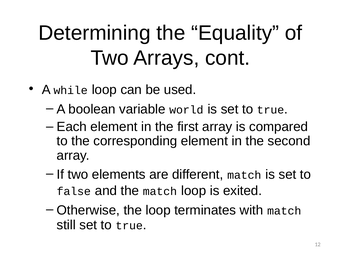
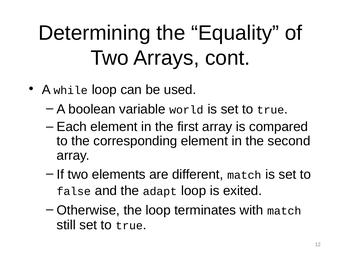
the match: match -> adapt
